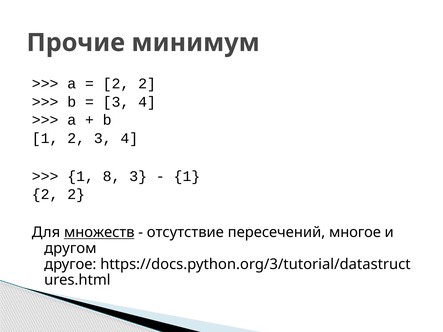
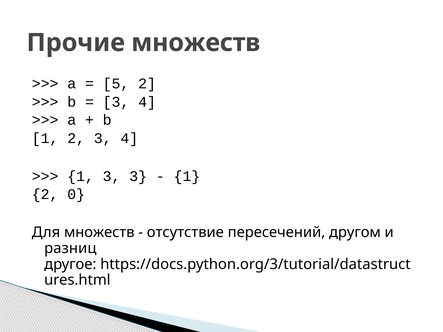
Прочие минимум: минимум -> множеств
2 at (116, 84): 2 -> 5
1 8: 8 -> 3
2 at (76, 194): 2 -> 0
множеств at (99, 233) underline: present -> none
многое: многое -> другом
другом: другом -> разниц
